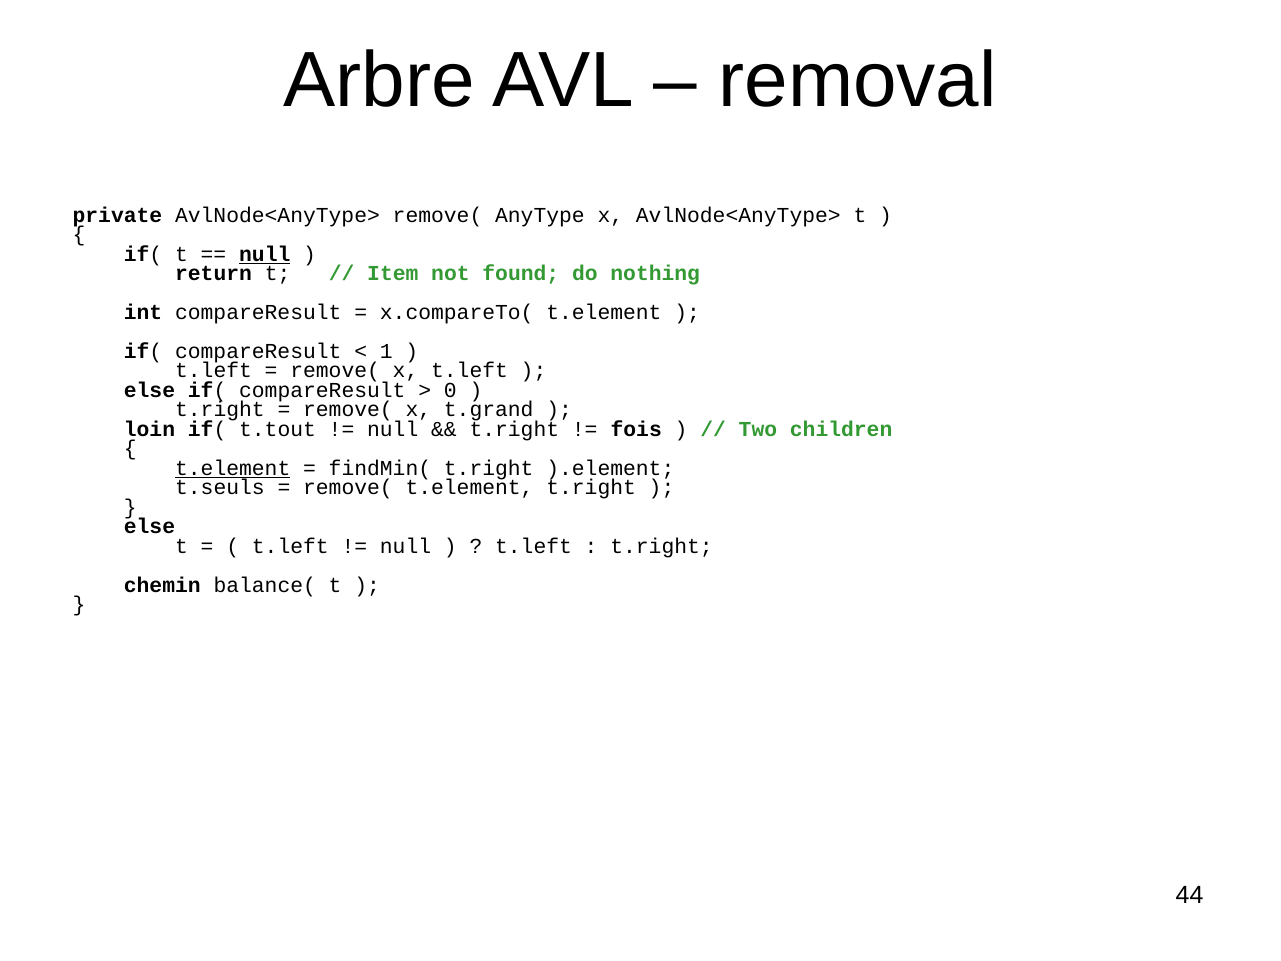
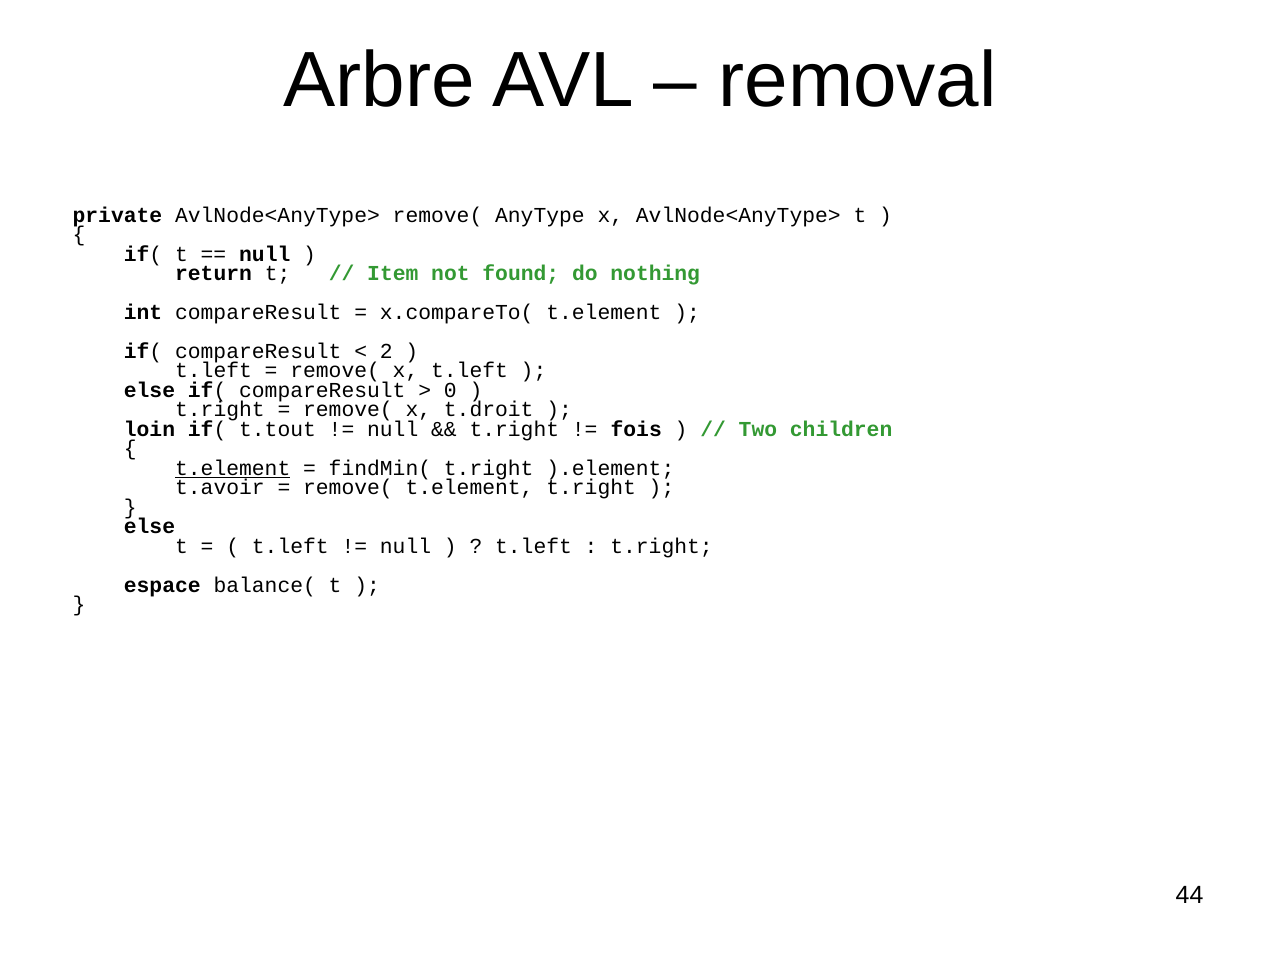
null at (265, 254) underline: present -> none
1: 1 -> 2
t.grand: t.grand -> t.droit
t.seuls: t.seuls -> t.avoir
chemin: chemin -> espace
